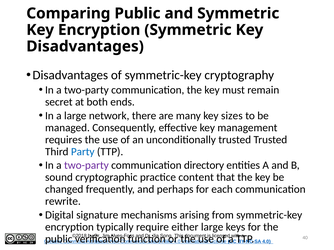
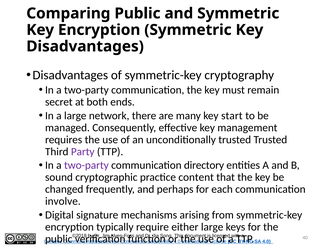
sizes: sizes -> start
Party colour: blue -> purple
rewrite: rewrite -> involve
